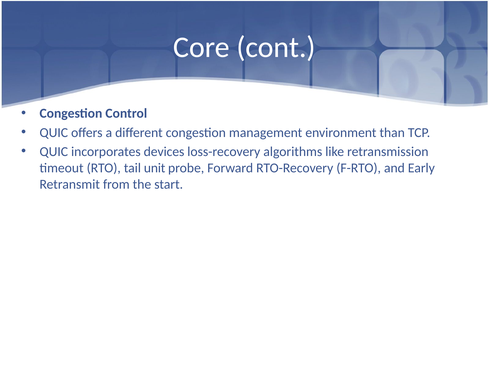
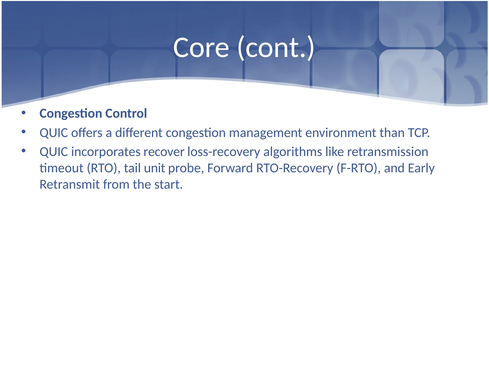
devices: devices -> recover
